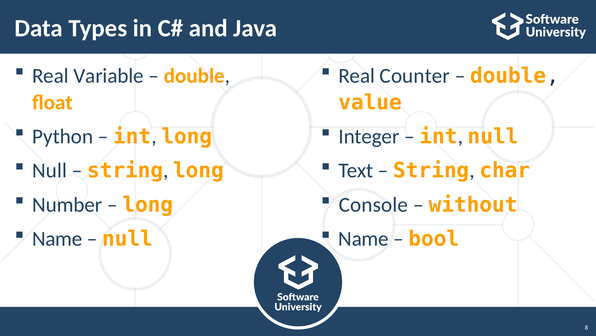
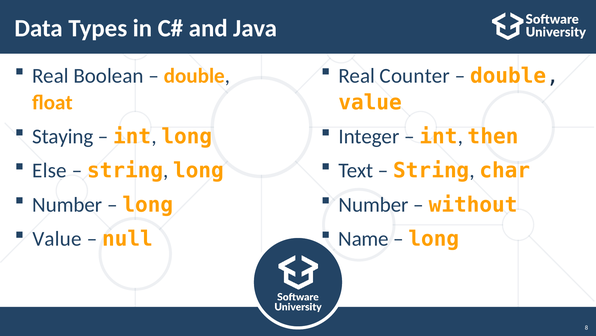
Variable: Variable -> Boolean
Python: Python -> Staying
int null: null -> then
Null at (50, 170): Null -> Else
Console at (373, 204): Console -> Number
Name at (57, 238): Name -> Value
bool at (434, 238): bool -> long
